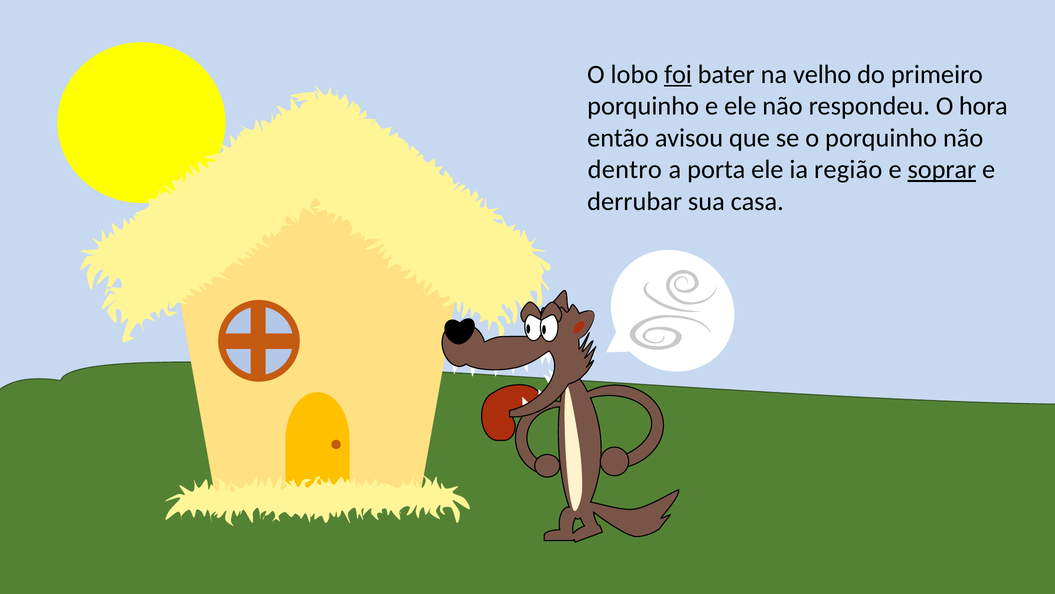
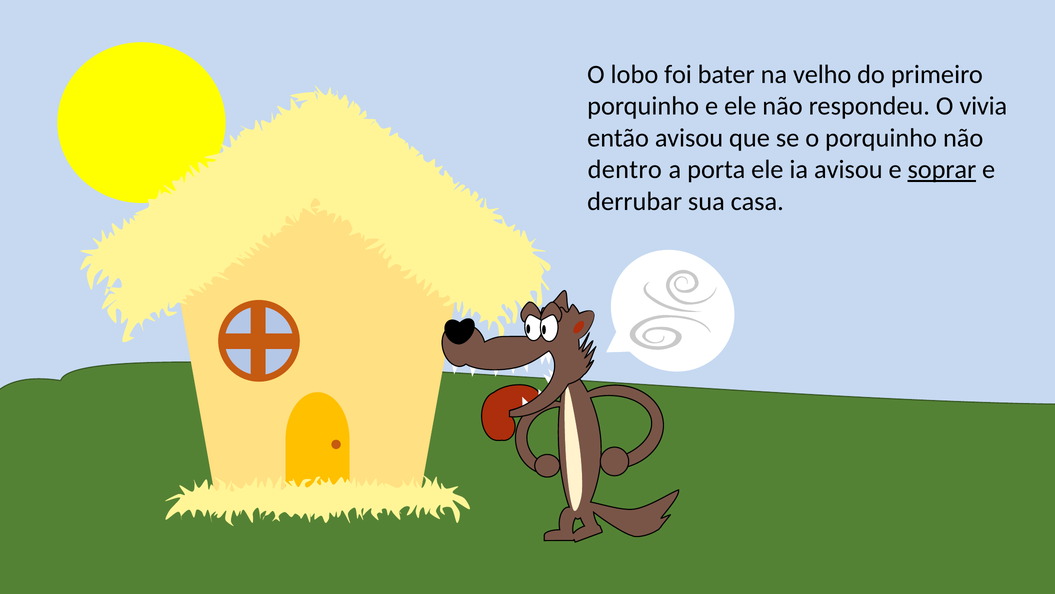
foi underline: present -> none
hora: hora -> vivia
ia região: região -> avisou
